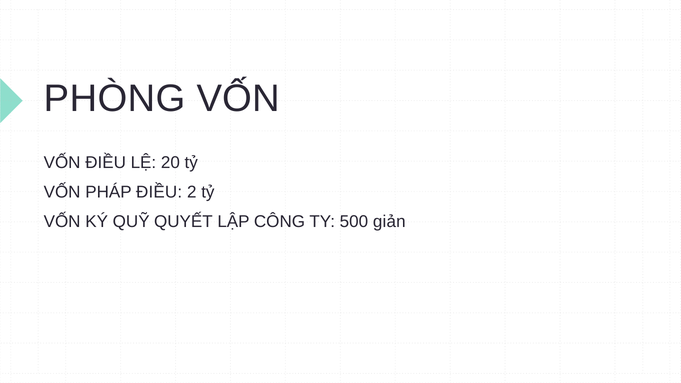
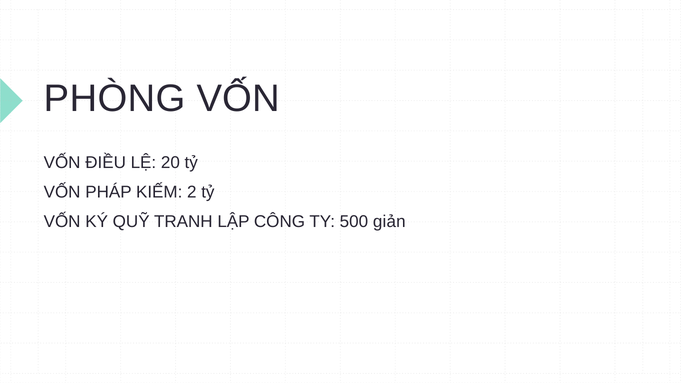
PHÁP ĐIỀU: ĐIỀU -> KIẾM
QUYẾT: QUYẾT -> TRANH
